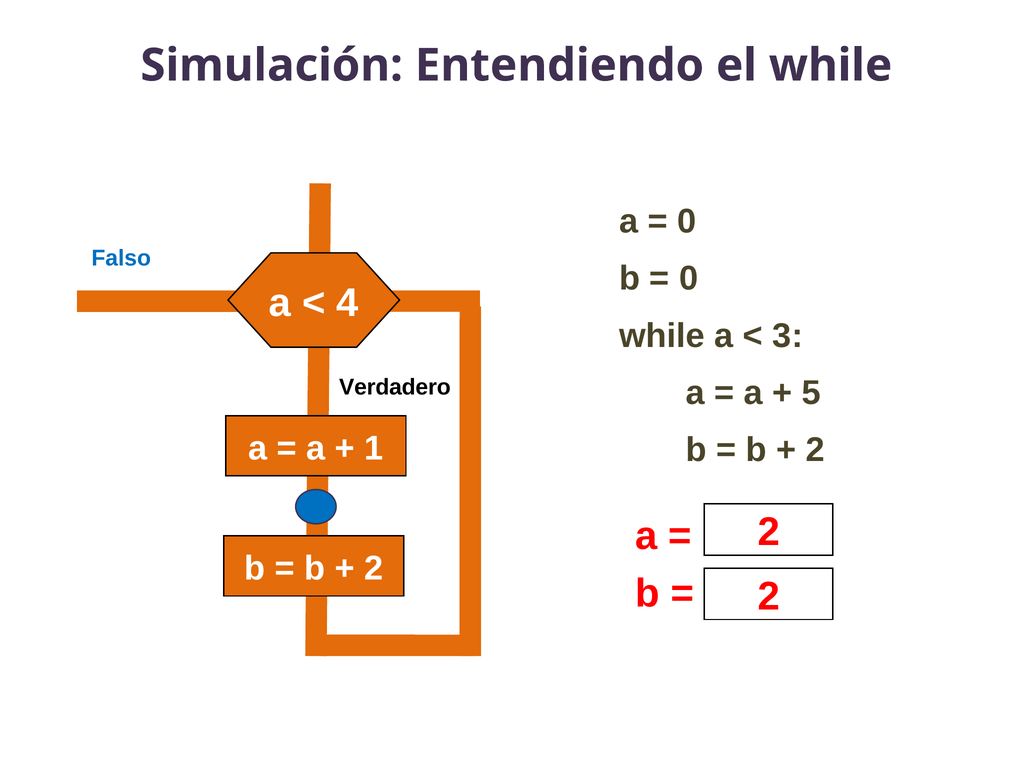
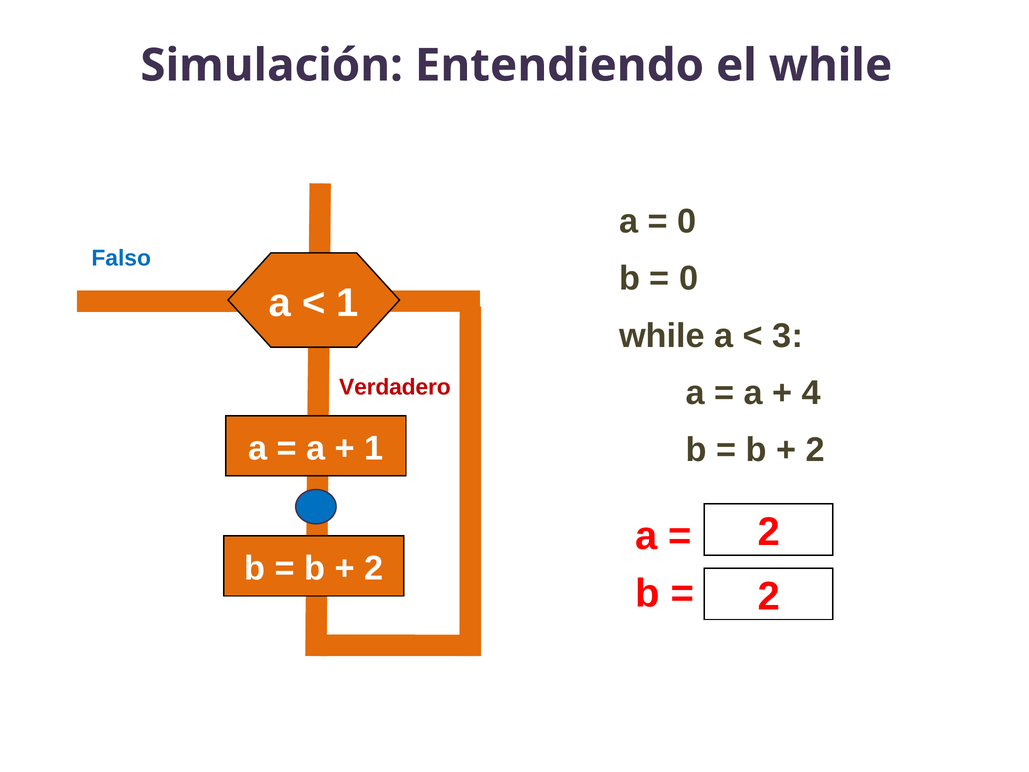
4 at (348, 303): 4 -> 1
Verdadero colour: black -> red
5: 5 -> 4
